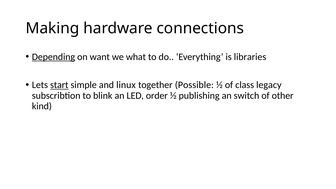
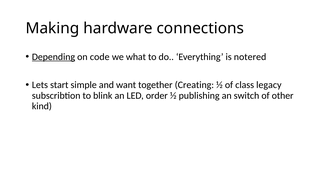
want: want -> code
libraries: libraries -> notered
start underline: present -> none
linux: linux -> want
Possible: Possible -> Creating
